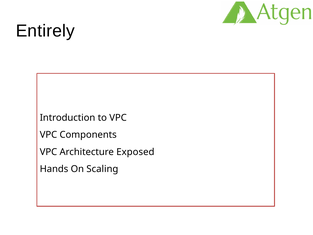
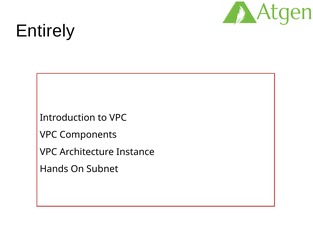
Exposed: Exposed -> Instance
Scaling: Scaling -> Subnet
